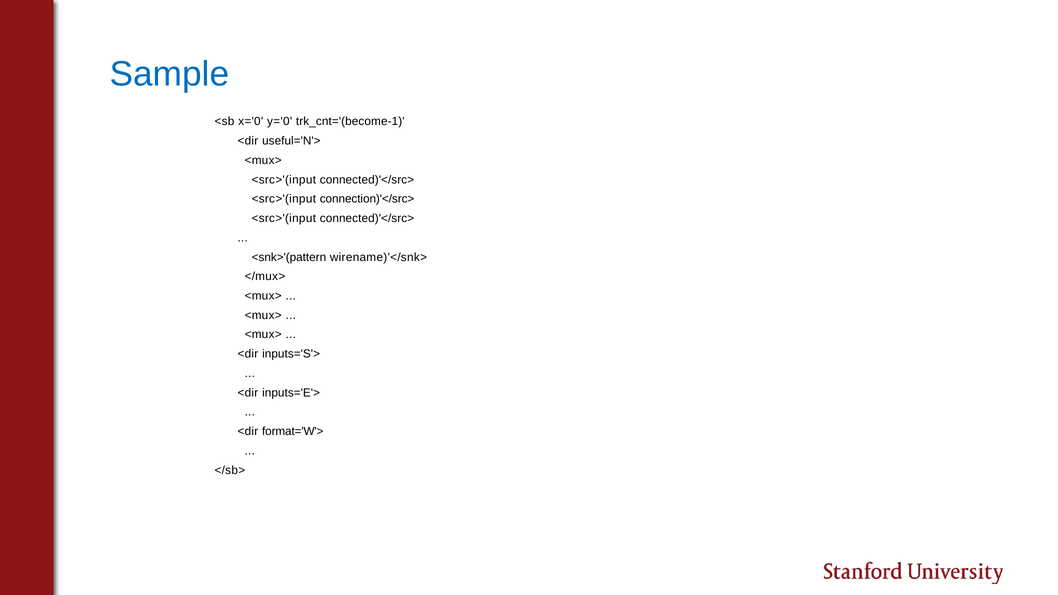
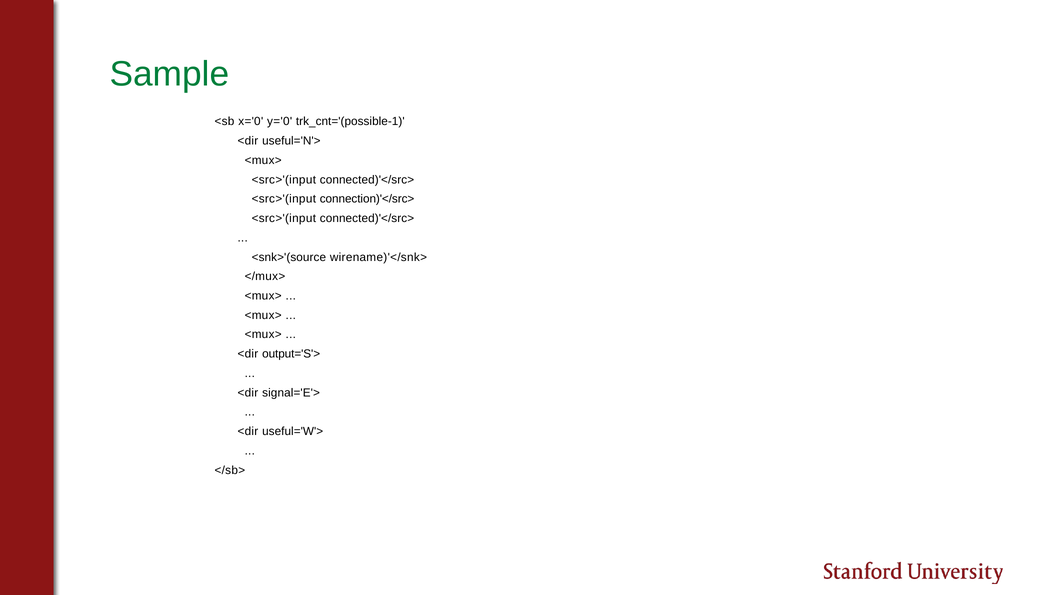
Sample colour: blue -> green
trk_cnt='(become-1: trk_cnt='(become-1 -> trk_cnt='(possible-1
<snk>'(pattern: <snk>'(pattern -> <snk>'(source
inputs='S'>: inputs='S'> -> output='S'>
inputs='E'>: inputs='E'> -> signal='E'>
format='W'>: format='W'> -> useful='W'>
